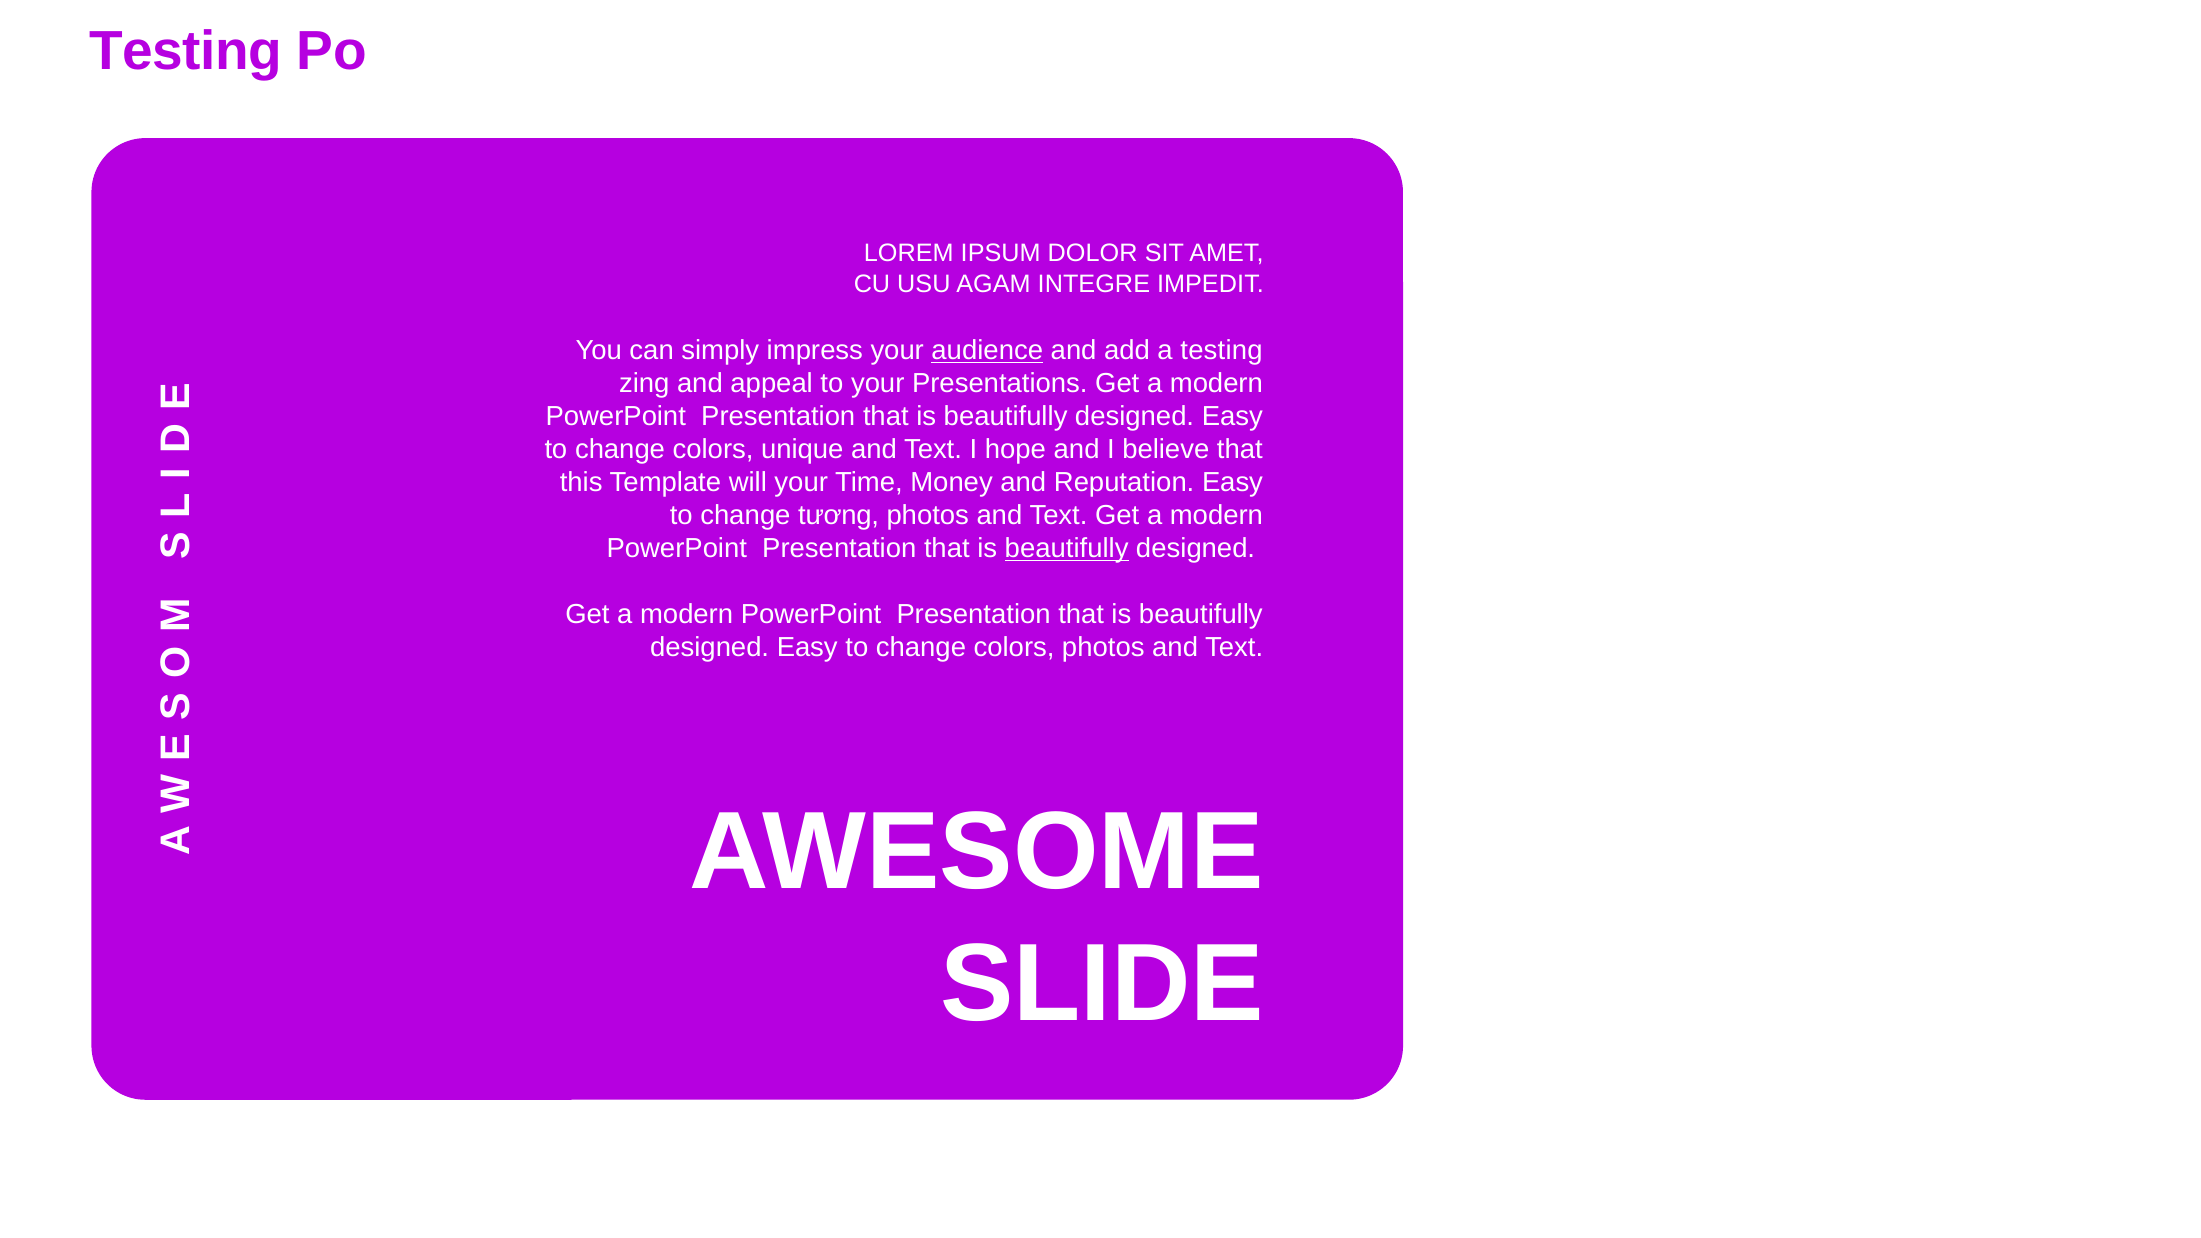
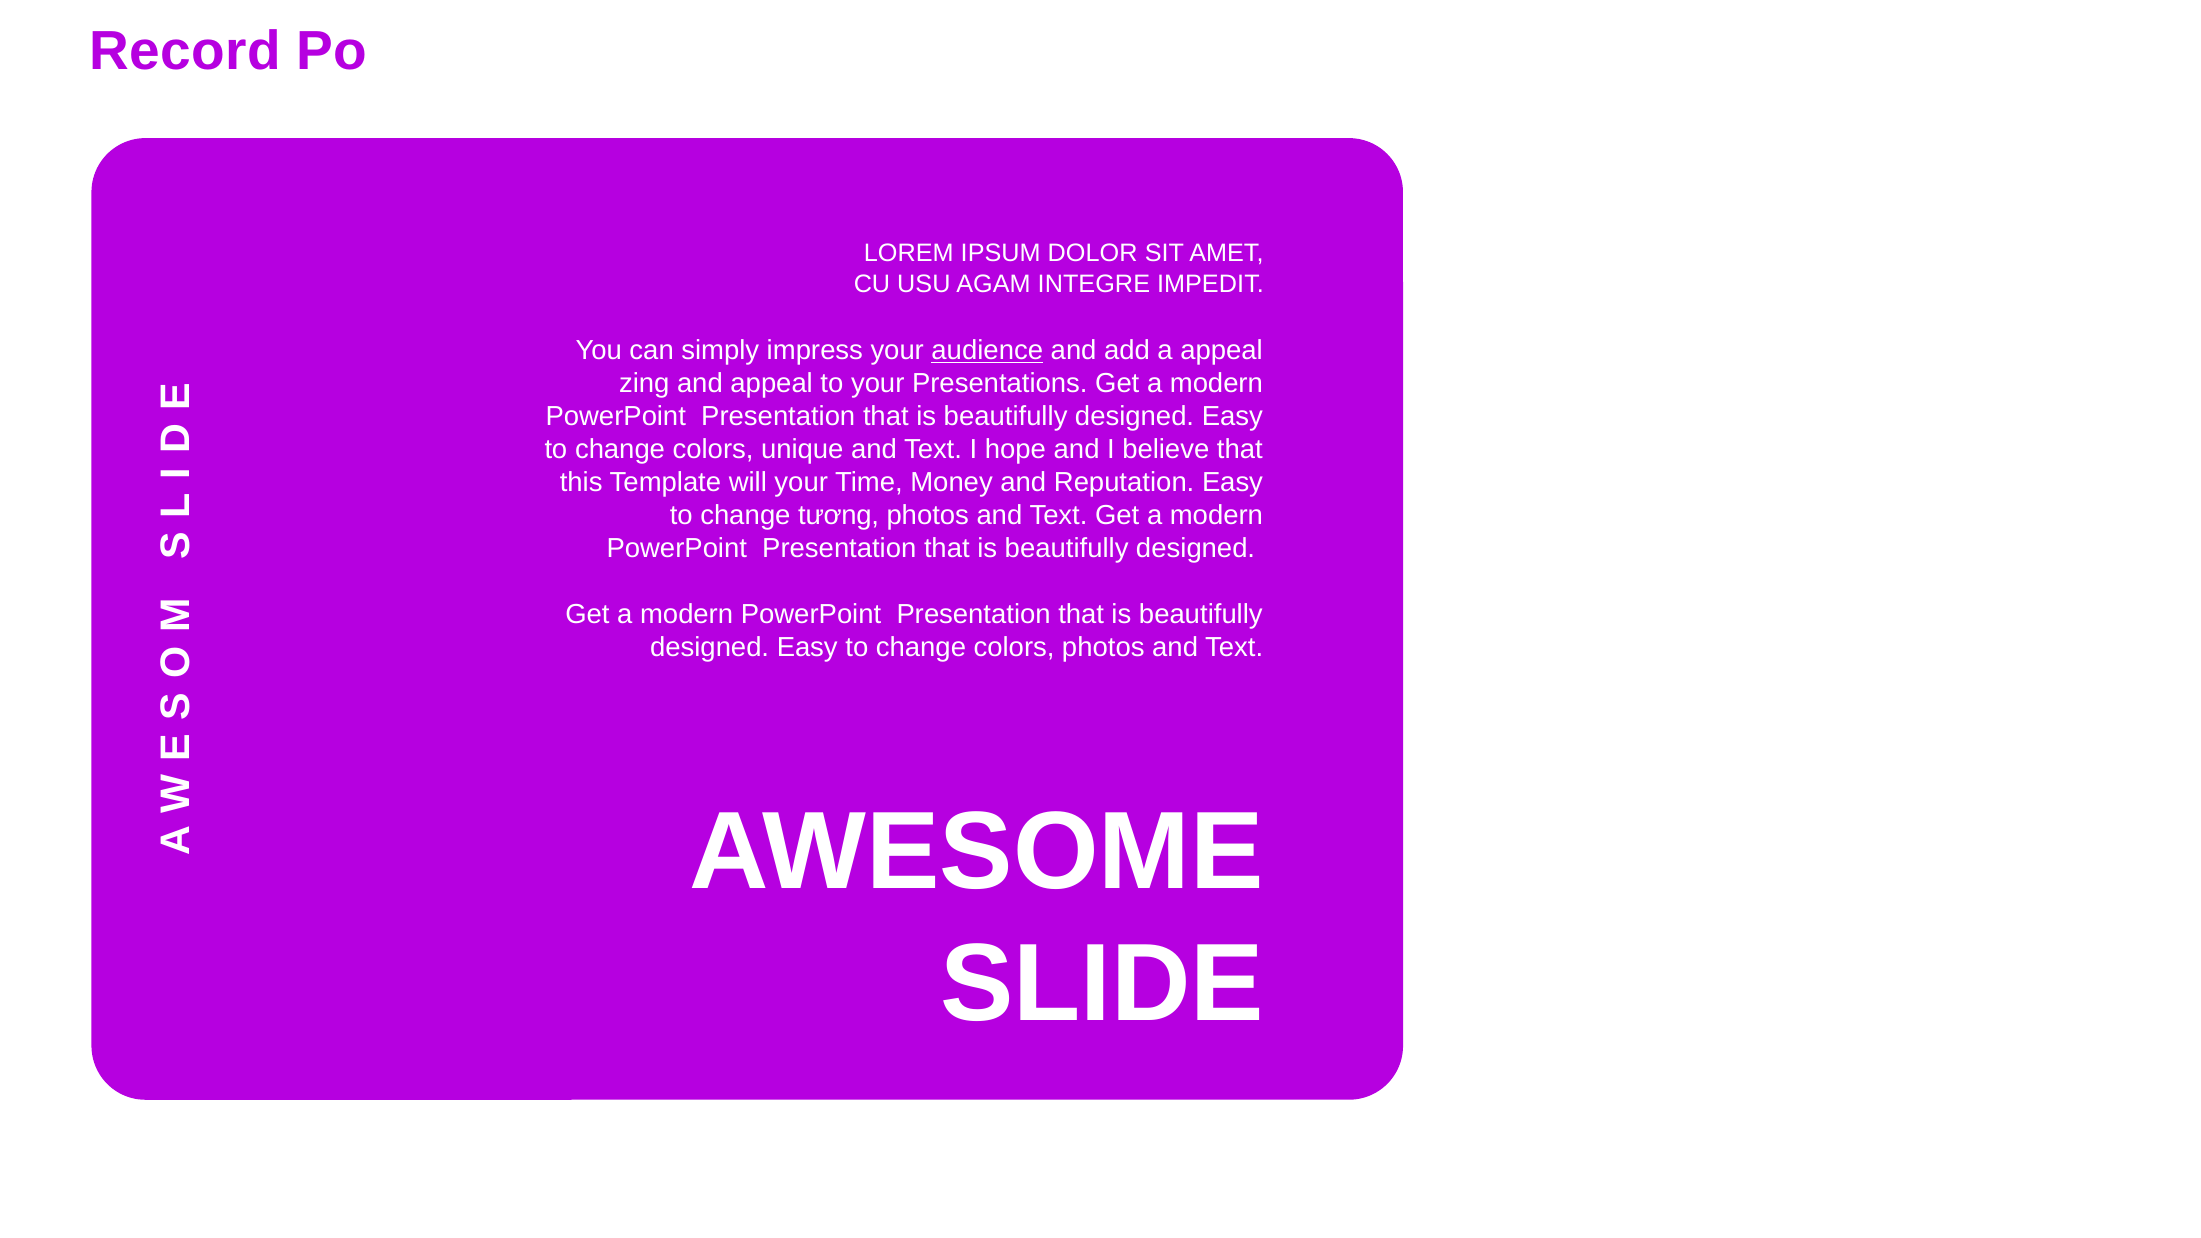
Testing at (186, 51): Testing -> Record
a testing: testing -> appeal
beautifully at (1067, 549) underline: present -> none
